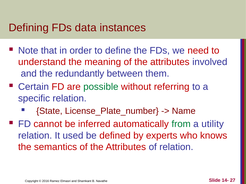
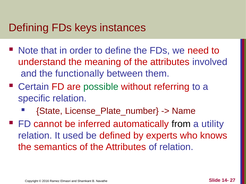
data: data -> keys
redundantly: redundantly -> functionally
from colour: green -> black
